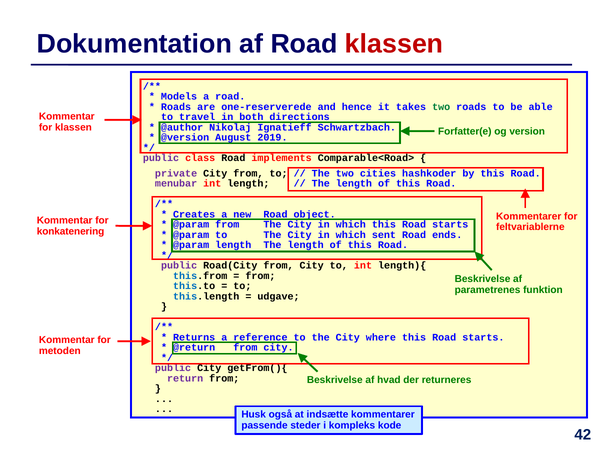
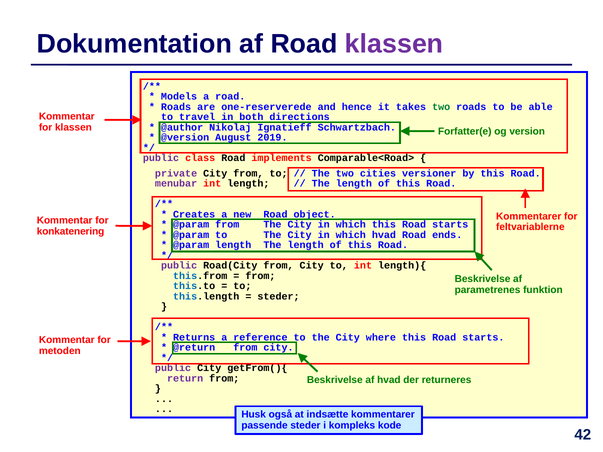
klassen at (394, 44) colour: red -> purple
hashkoder: hashkoder -> versioner
which sent: sent -> hvad
udgave at (279, 296): udgave -> steder
